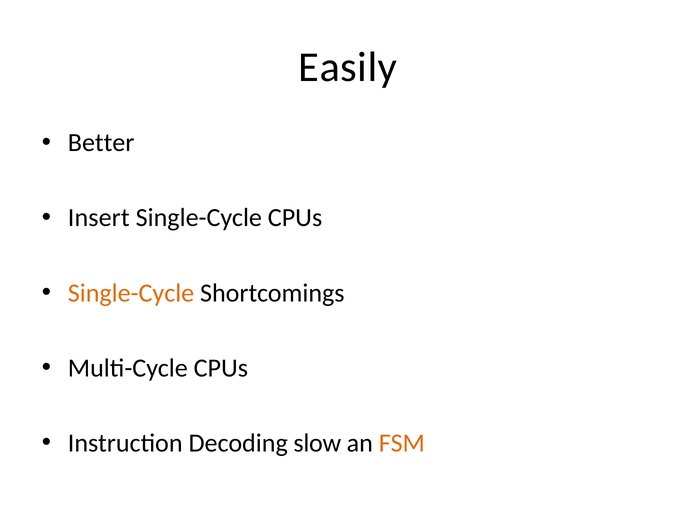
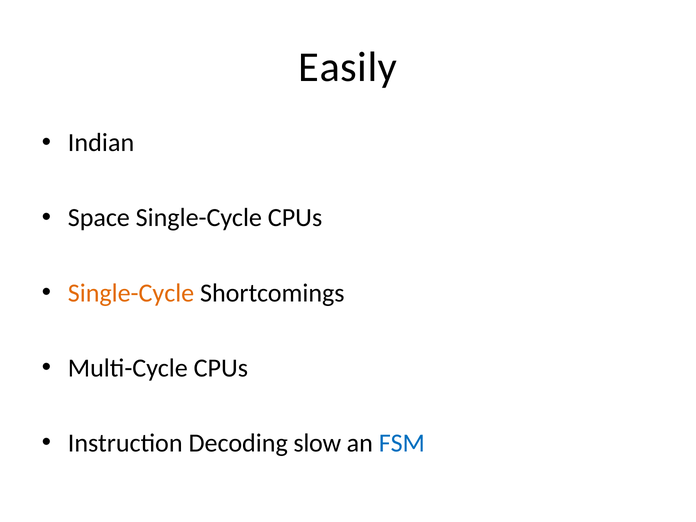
Better: Better -> Indian
Insert: Insert -> Space
FSM colour: orange -> blue
